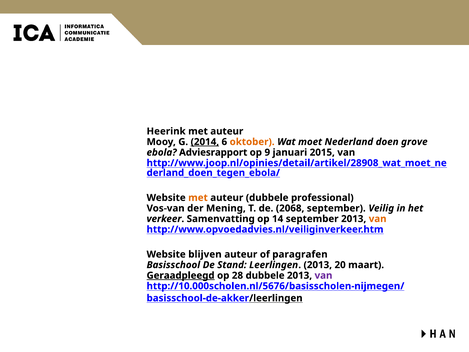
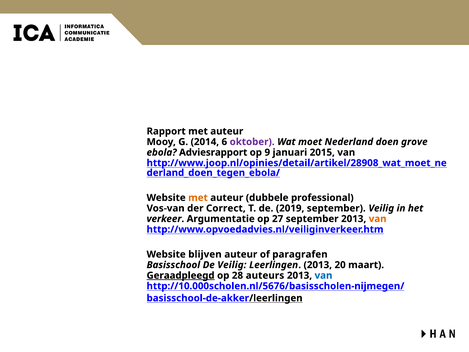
Heerink: Heerink -> Rapport
2014 underline: present -> none
oktober colour: orange -> purple
Mening: Mening -> Correct
2068: 2068 -> 2019
Samenvatting: Samenvatting -> Argumentatie
14: 14 -> 27
De Stand: Stand -> Veilig
28 dubbele: dubbele -> auteurs
van at (323, 275) colour: purple -> blue
